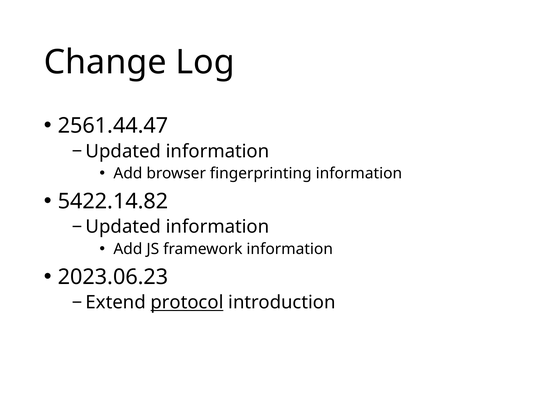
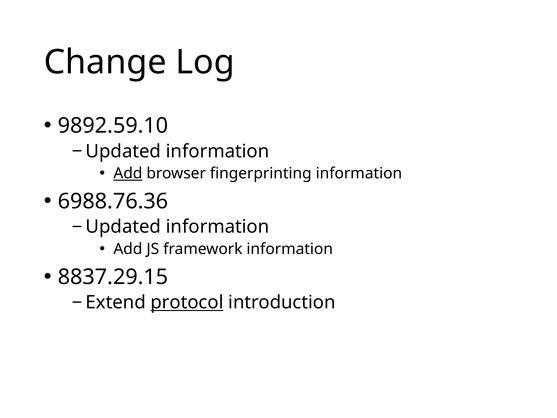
2561.44.47: 2561.44.47 -> 9892.59.10
Add at (128, 173) underline: none -> present
5422.14.82: 5422.14.82 -> 6988.76.36
2023.06.23: 2023.06.23 -> 8837.29.15
